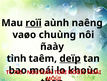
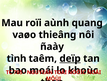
roïi underline: present -> none
naêng: naêng -> quang
chuùng: chuùng -> thieâng
